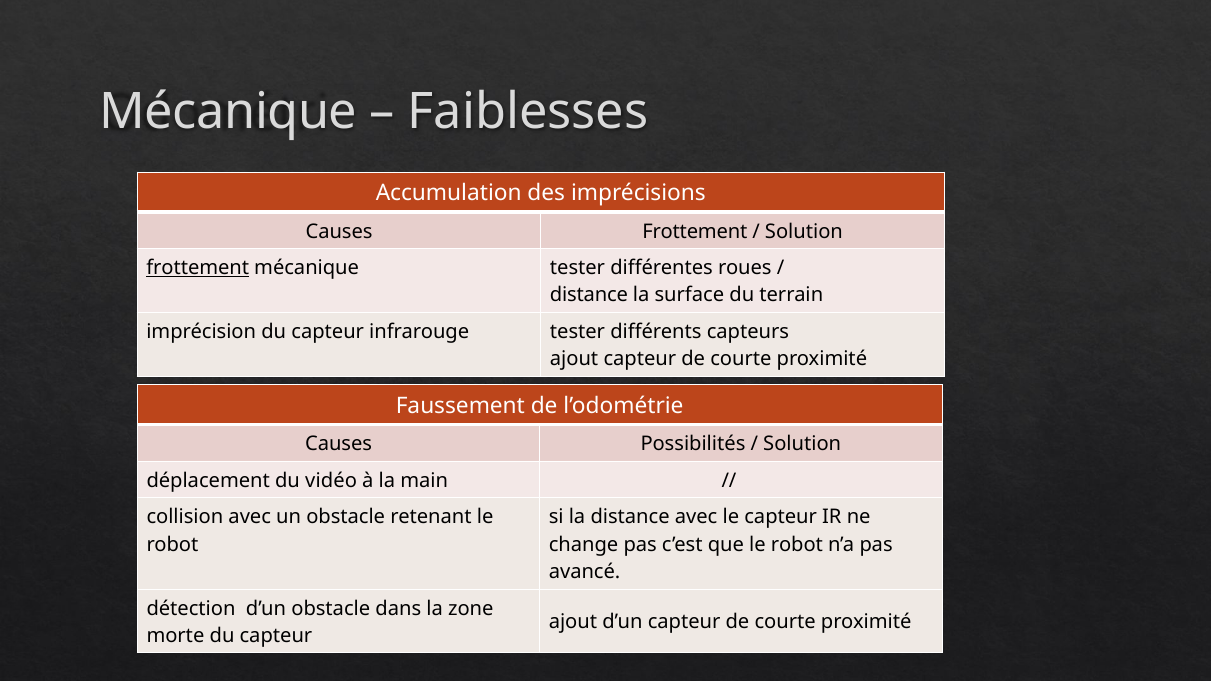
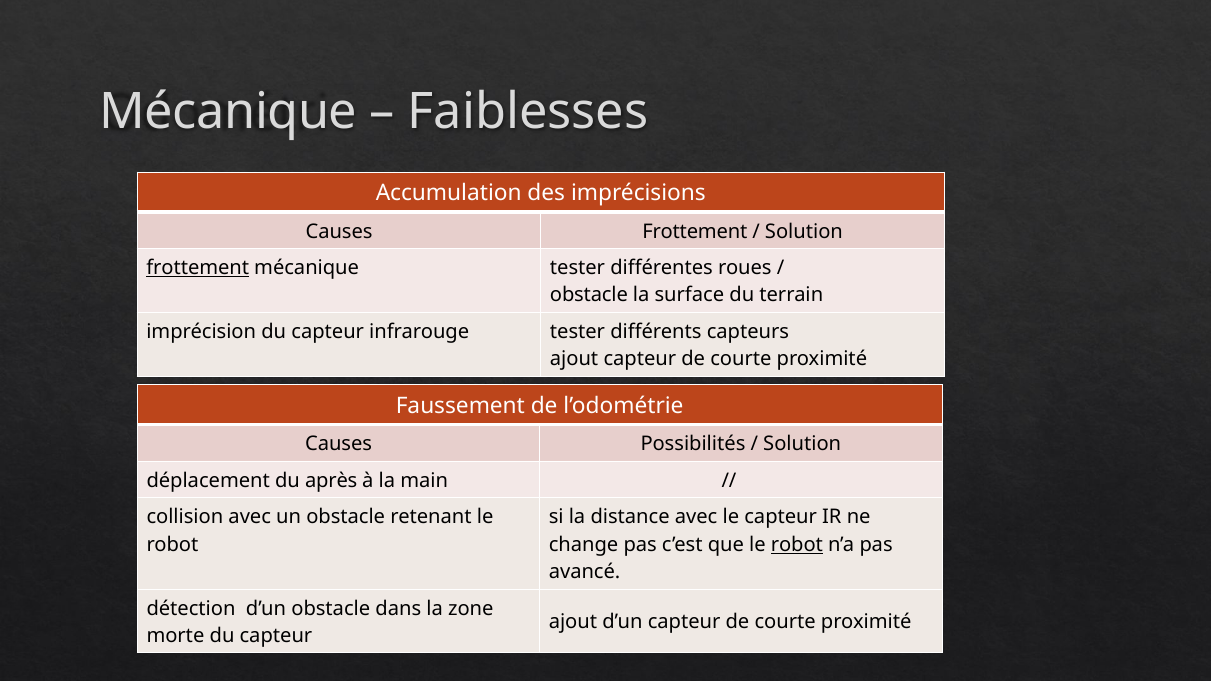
distance at (589, 295): distance -> obstacle
vidéo: vidéo -> après
robot at (797, 545) underline: none -> present
